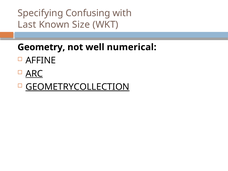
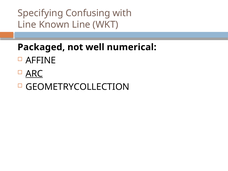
Last at (27, 25): Last -> Line
Known Size: Size -> Line
Geometry: Geometry -> Packaged
GEOMETRYCOLLECTION underline: present -> none
